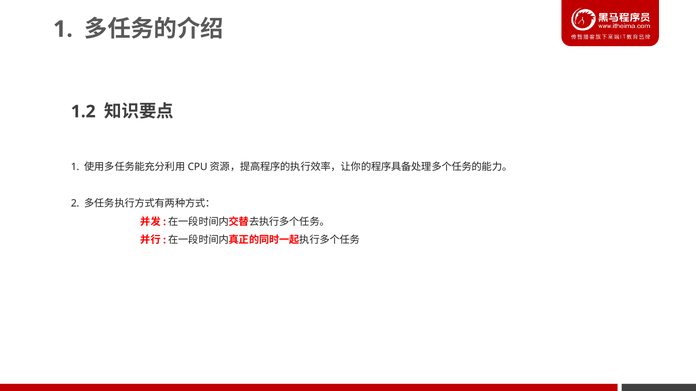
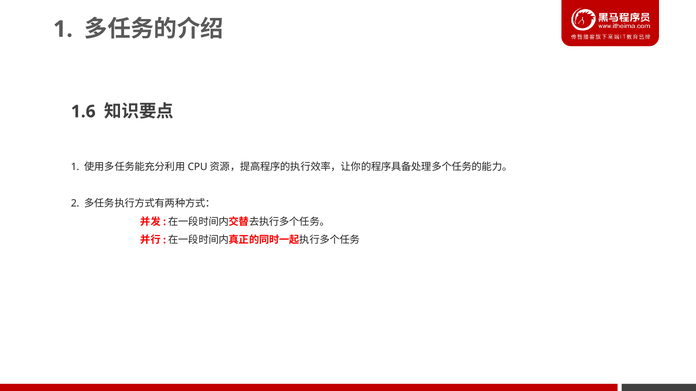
1.2: 1.2 -> 1.6
